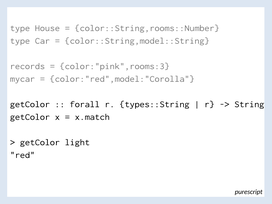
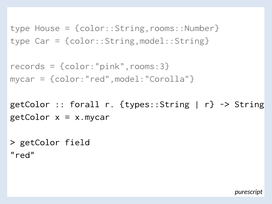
x.match: x.match -> x.mycar
light: light -> field
